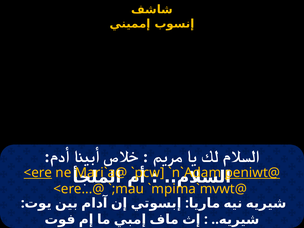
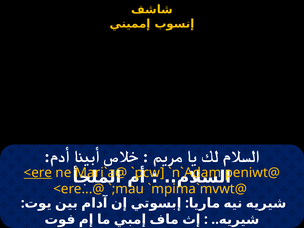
peniwt@ underline: present -> none
